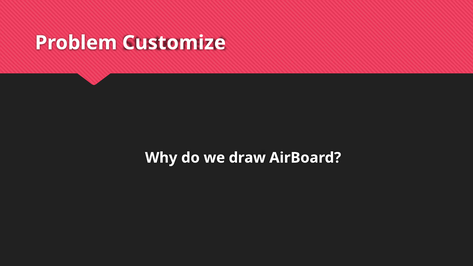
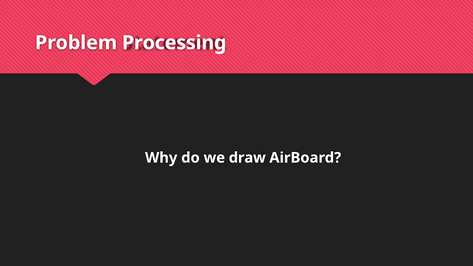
Customize: Customize -> Processing
